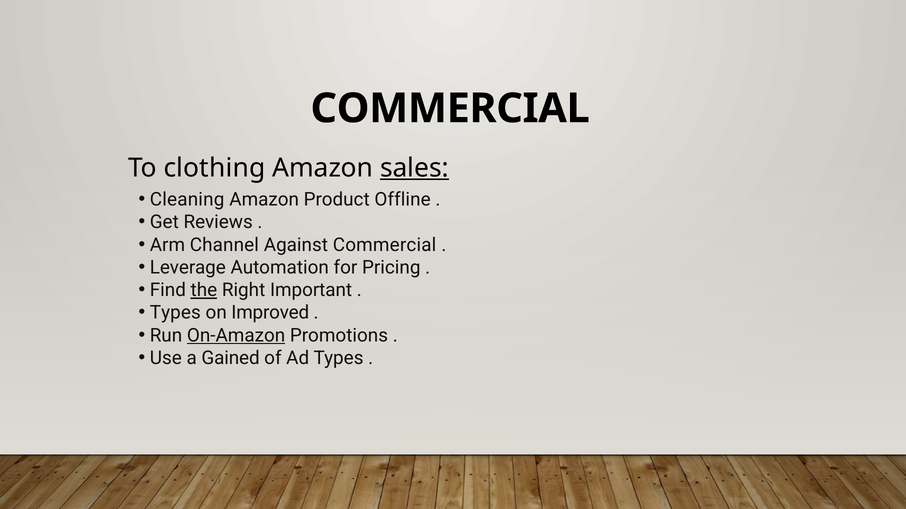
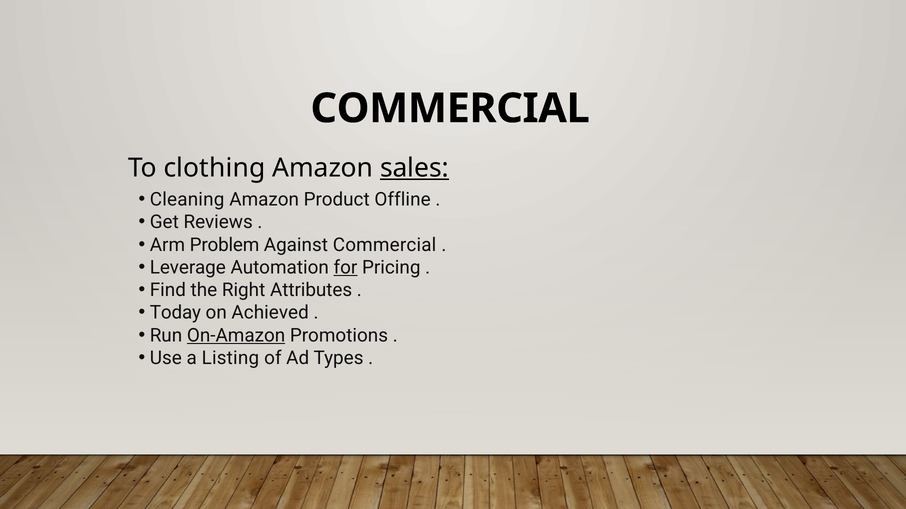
Channel: Channel -> Problem
for underline: none -> present
the underline: present -> none
Important: Important -> Attributes
Types at (175, 313): Types -> Today
Improved: Improved -> Achieved
Gained: Gained -> Listing
